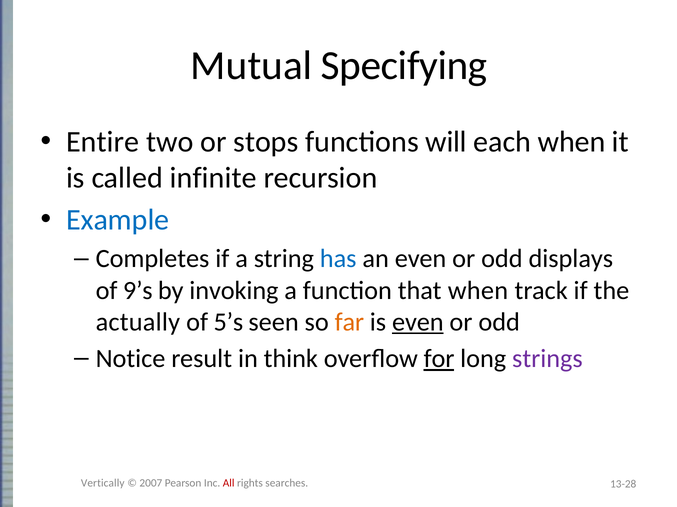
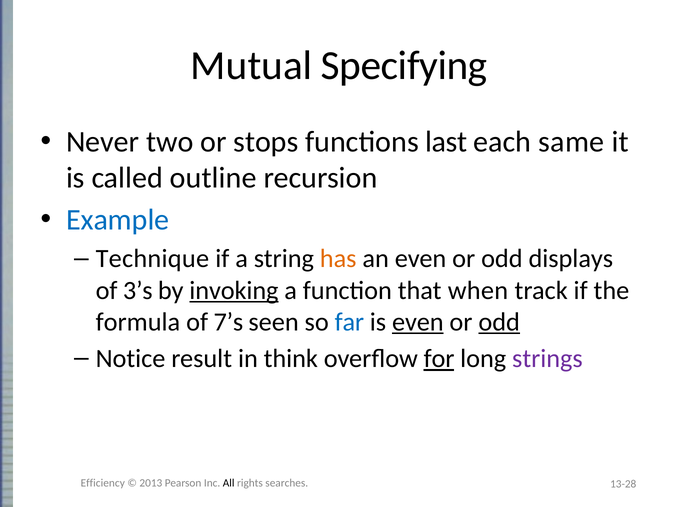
Entire: Entire -> Never
will: will -> last
each when: when -> same
infinite: infinite -> outline
Completes: Completes -> Technique
has colour: blue -> orange
9’s: 9’s -> 3’s
invoking underline: none -> present
actually: actually -> formula
5’s: 5’s -> 7’s
far colour: orange -> blue
odd at (499, 322) underline: none -> present
Vertically: Vertically -> Efficiency
2007: 2007 -> 2013
All colour: red -> black
